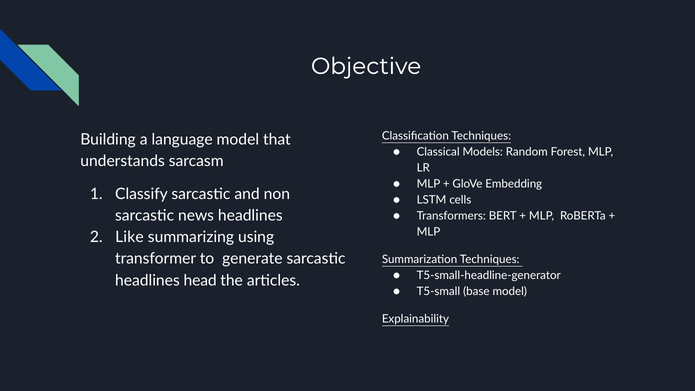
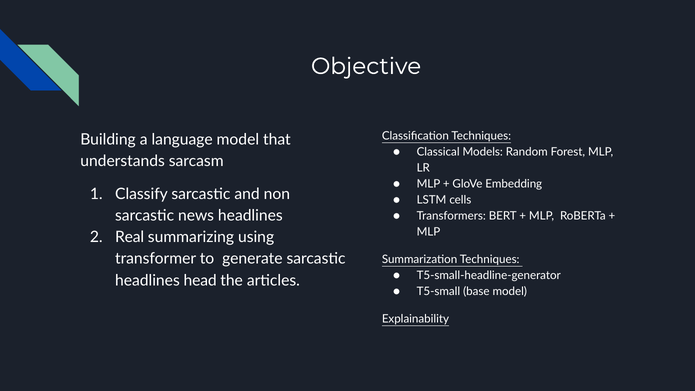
Like: Like -> Real
